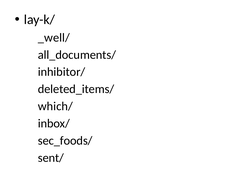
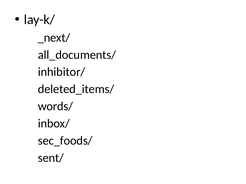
_well/: _well/ -> _next/
which/: which/ -> words/
